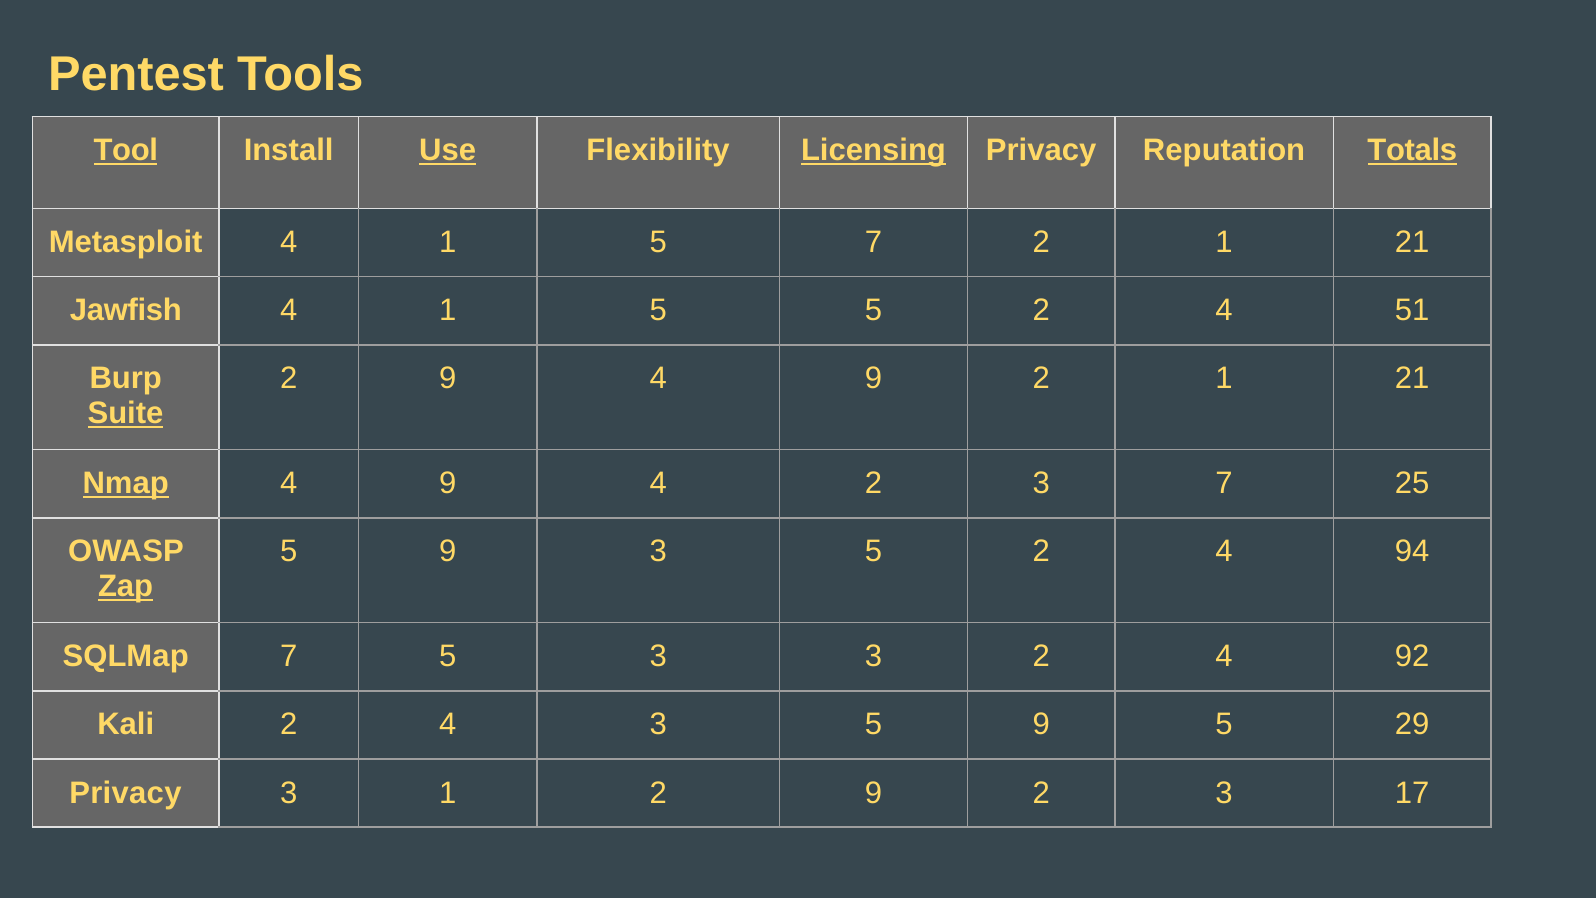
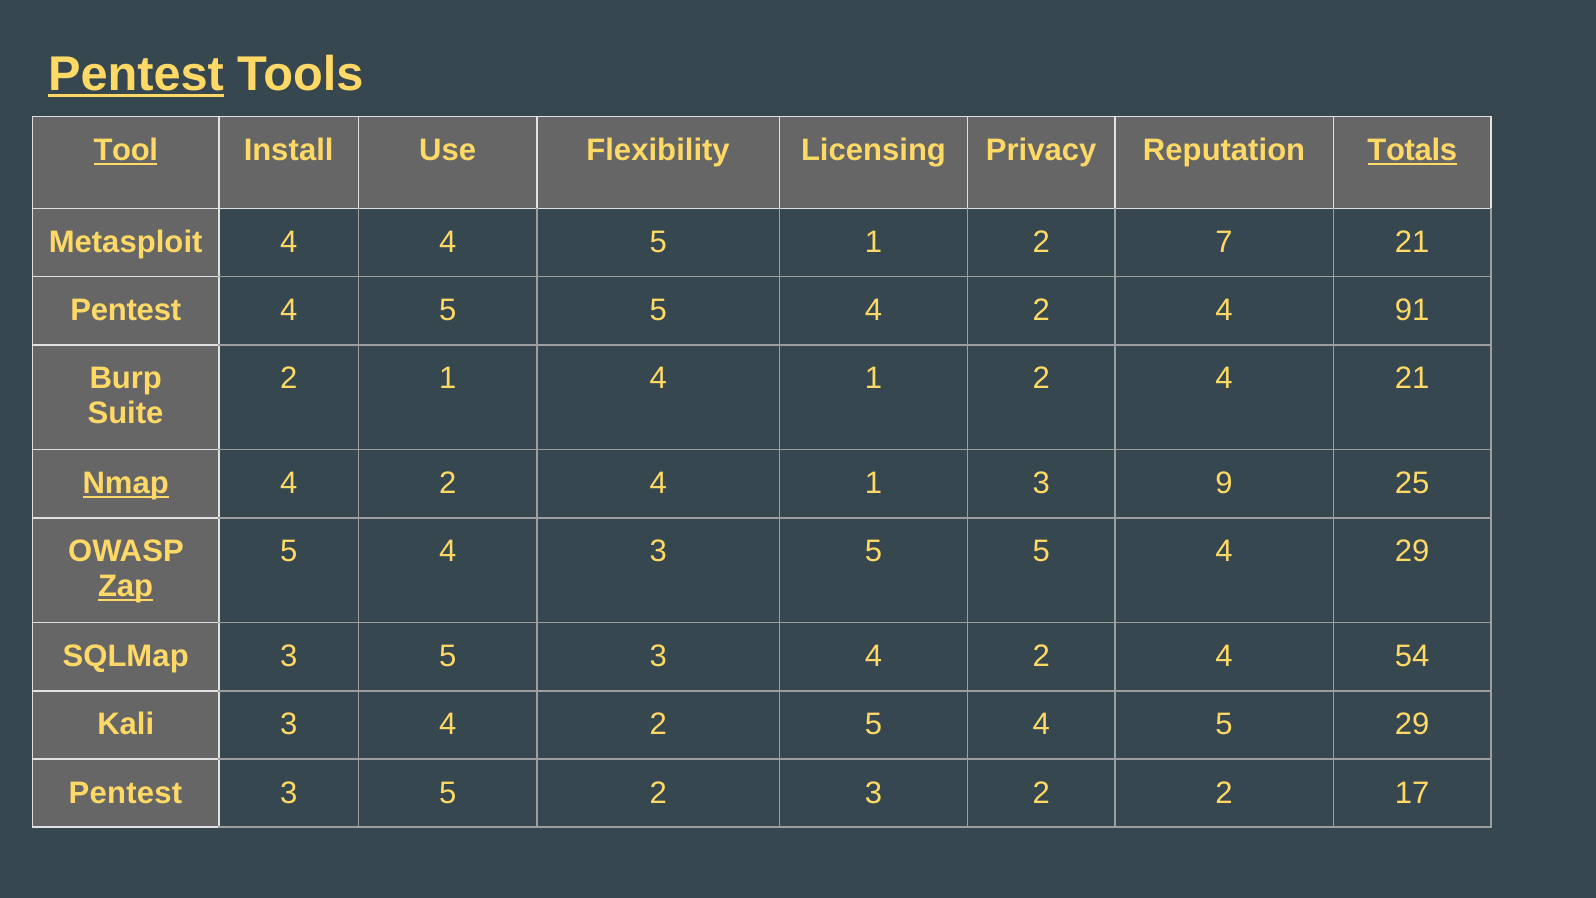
Pentest at (136, 74) underline: none -> present
Use underline: present -> none
Licensing underline: present -> none
Metasploit 4 1: 1 -> 4
5 7: 7 -> 1
1 at (1224, 242): 1 -> 7
Jawfish at (126, 311): Jawfish -> Pentest
1 at (448, 311): 1 -> 5
5 at (874, 311): 5 -> 4
51: 51 -> 91
9 at (448, 379): 9 -> 1
9 at (874, 379): 9 -> 1
1 at (1224, 379): 1 -> 4
Suite underline: present -> none
9 at (448, 483): 9 -> 2
2 at (874, 483): 2 -> 1
3 7: 7 -> 9
9 at (448, 552): 9 -> 4
3 5 2: 2 -> 5
4 94: 94 -> 29
SQLMap 7: 7 -> 3
5 3 3: 3 -> 4
92: 92 -> 54
Kali 2: 2 -> 3
3 at (658, 724): 3 -> 2
9 at (1041, 724): 9 -> 4
Privacy at (125, 793): Privacy -> Pentest
1 at (448, 793): 1 -> 5
9 at (874, 793): 9 -> 3
3 at (1224, 793): 3 -> 2
